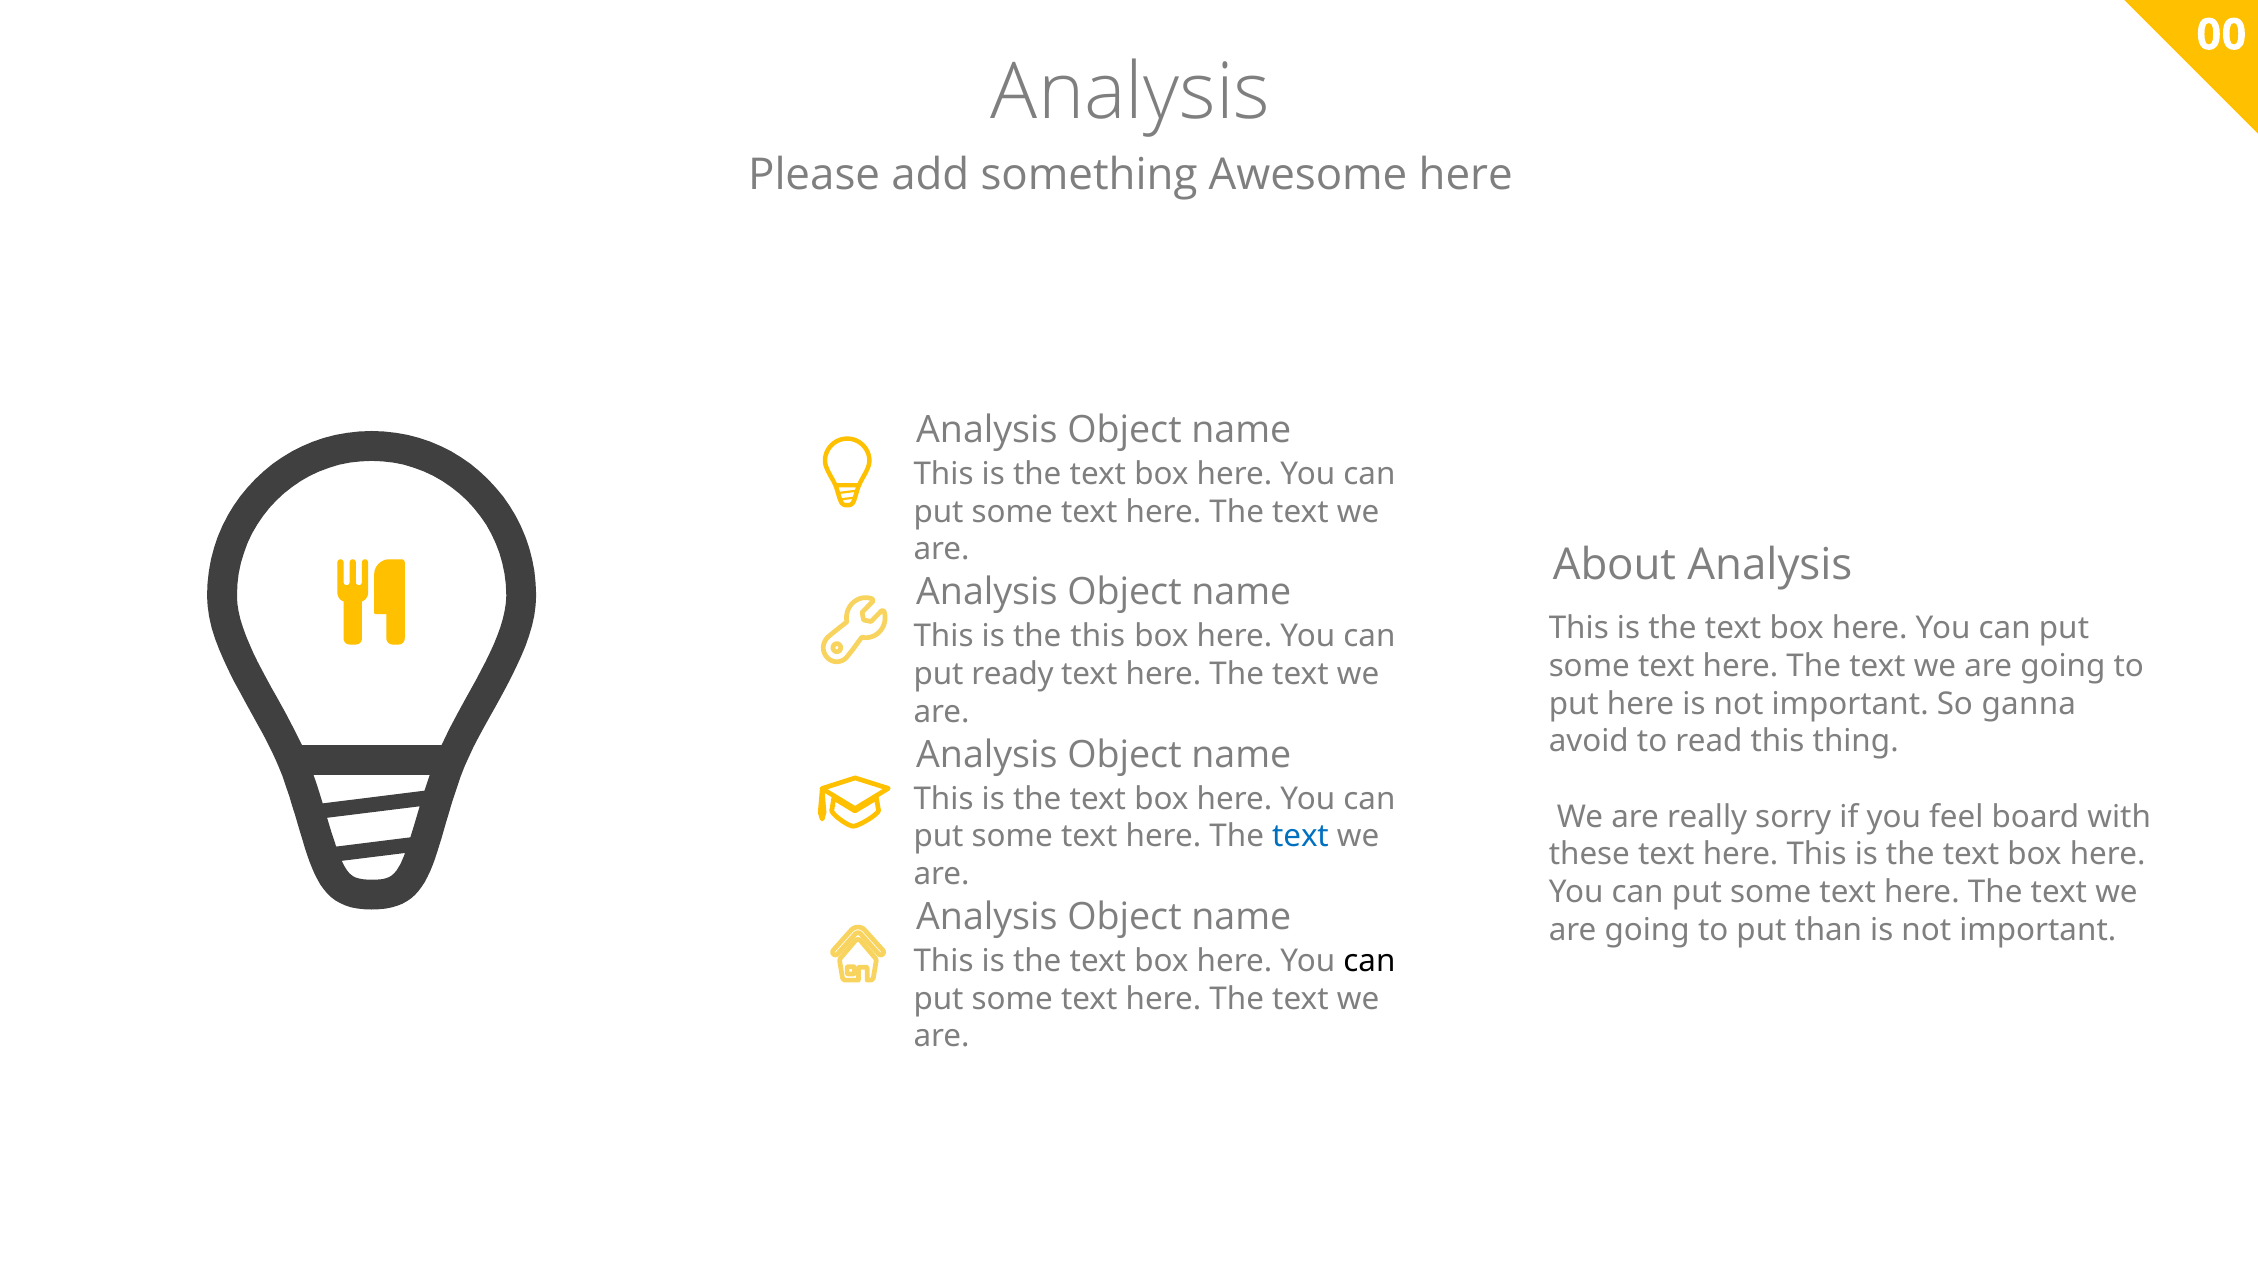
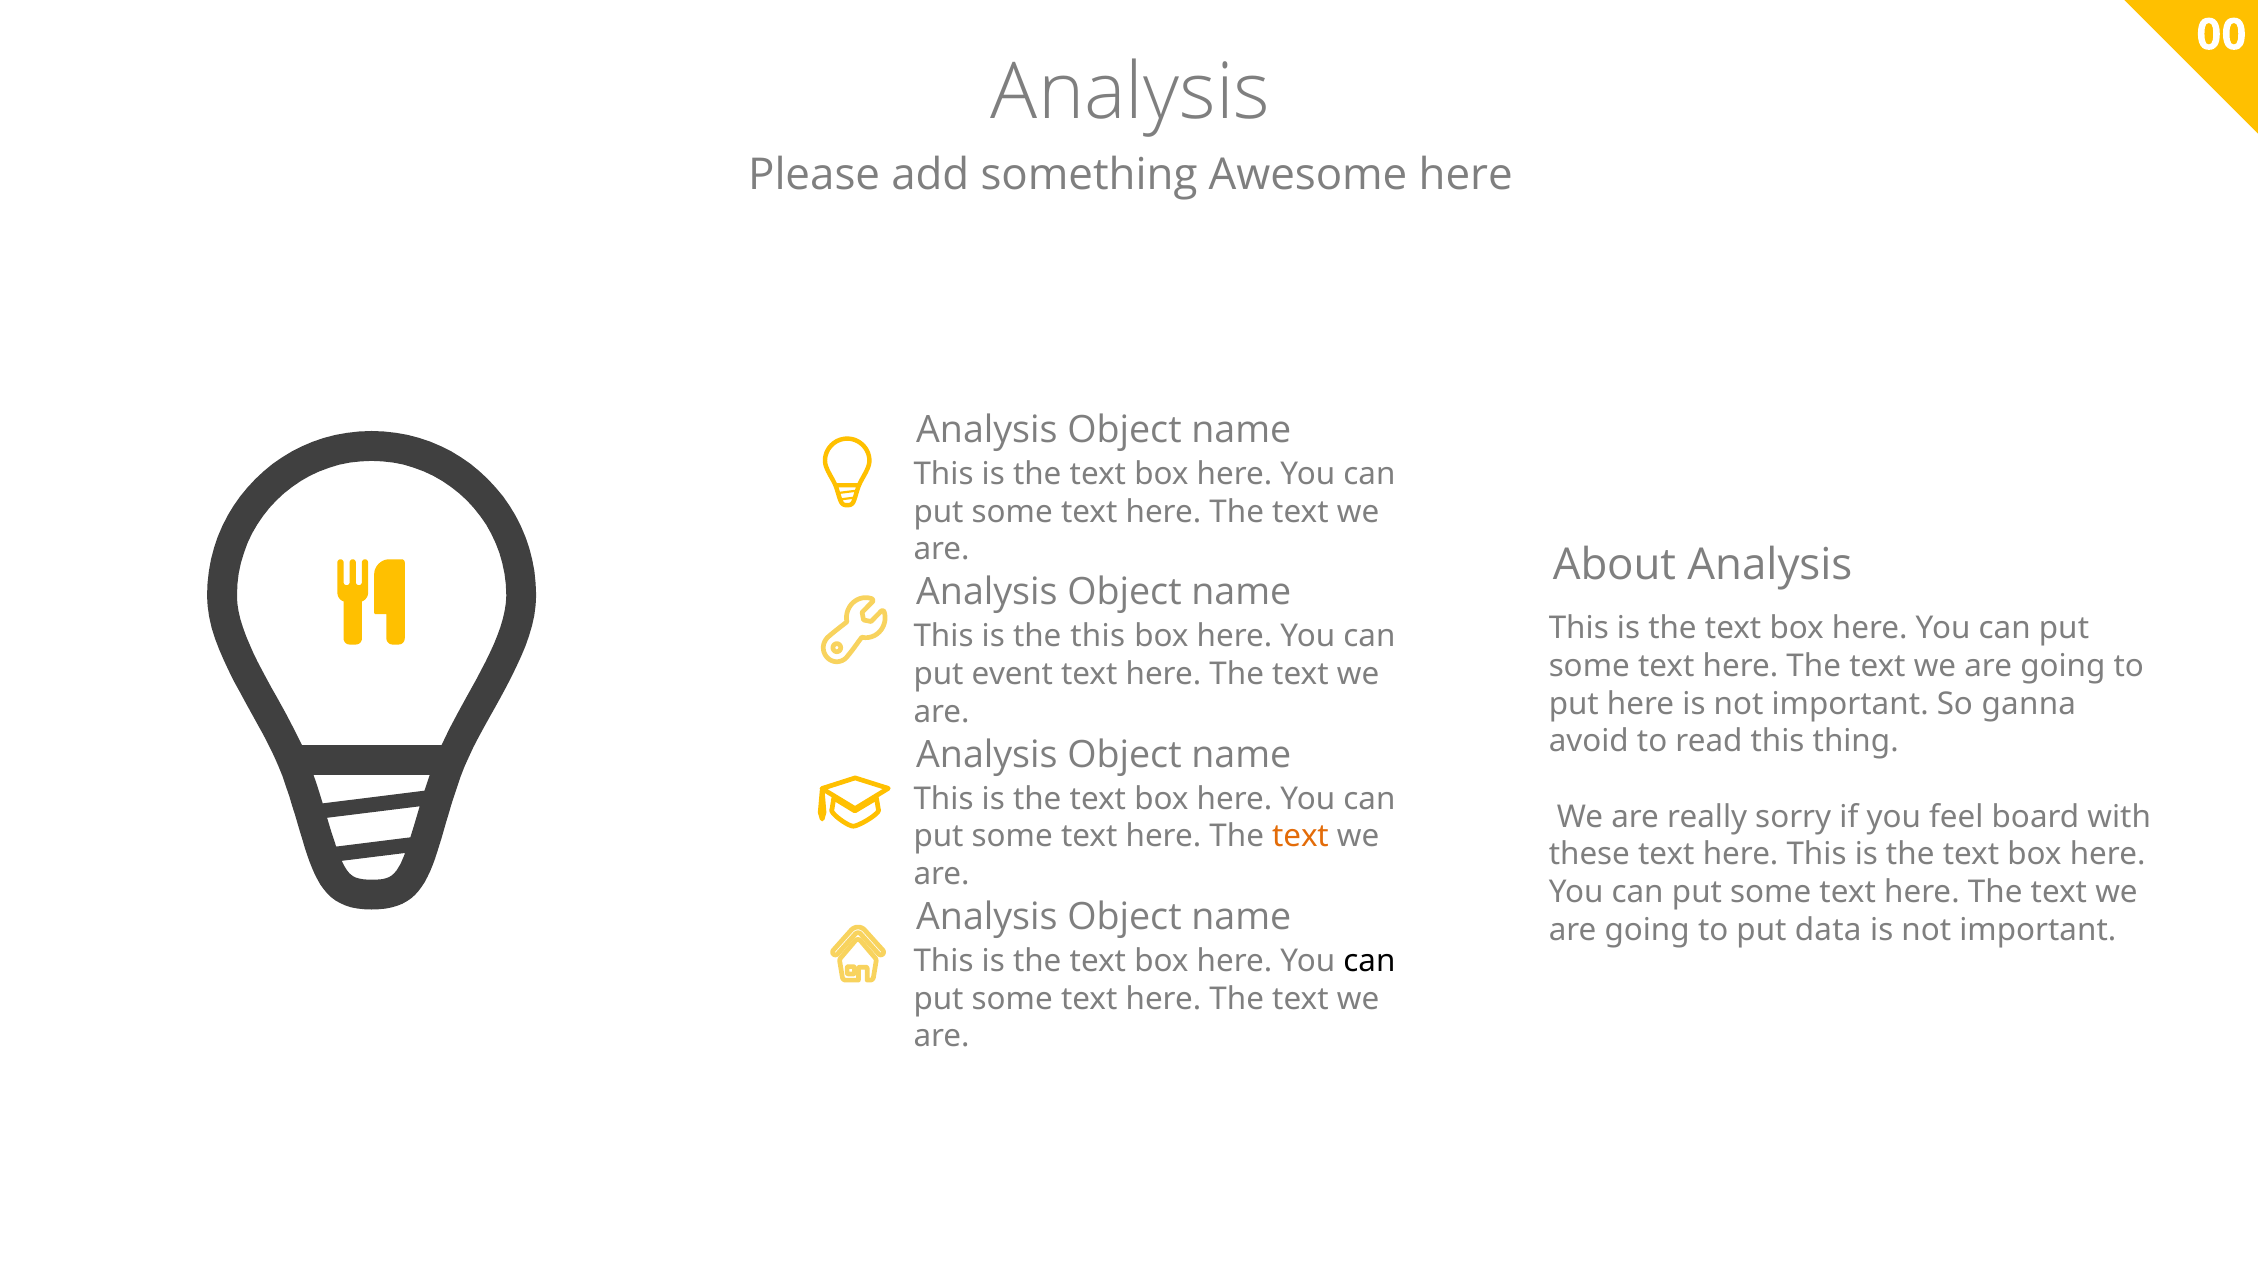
ready: ready -> event
text at (1301, 837) colour: blue -> orange
than: than -> data
